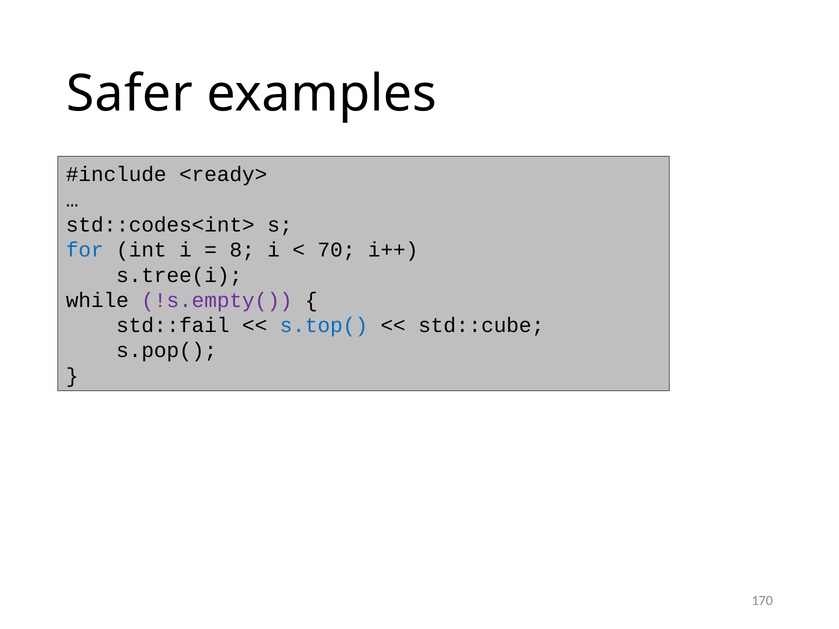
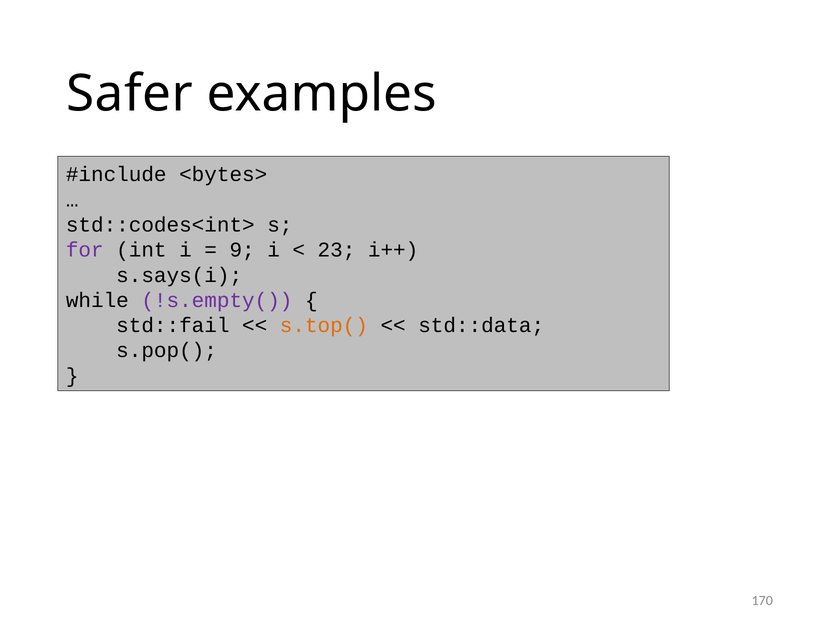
<ready>: <ready> -> <bytes>
for colour: blue -> purple
8: 8 -> 9
70: 70 -> 23
s.tree(i: s.tree(i -> s.says(i
s.top( colour: blue -> orange
std::cube: std::cube -> std::data
